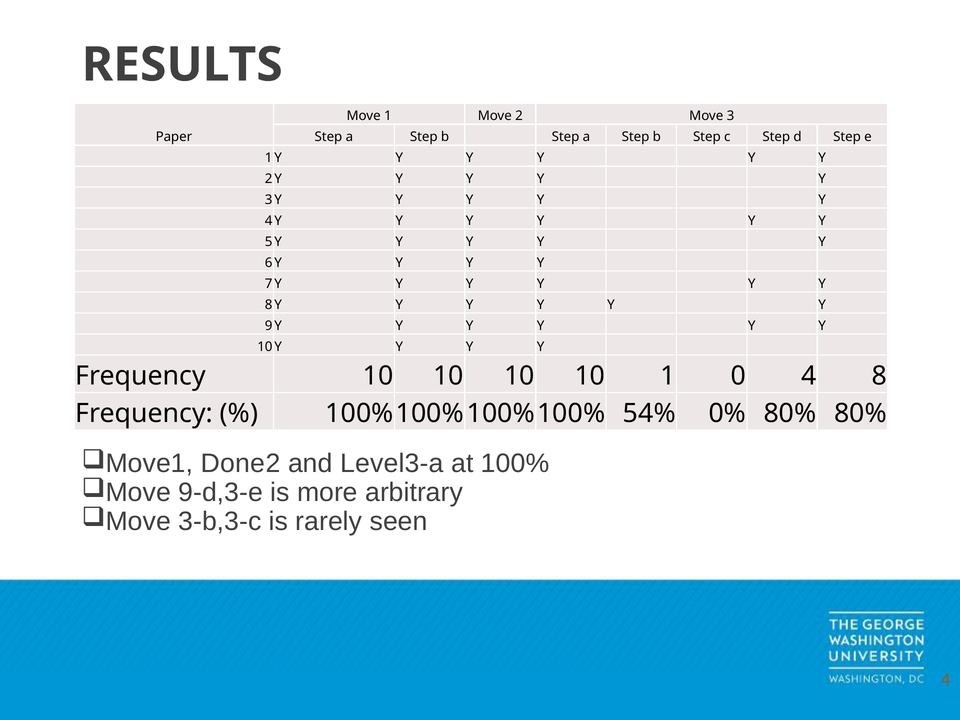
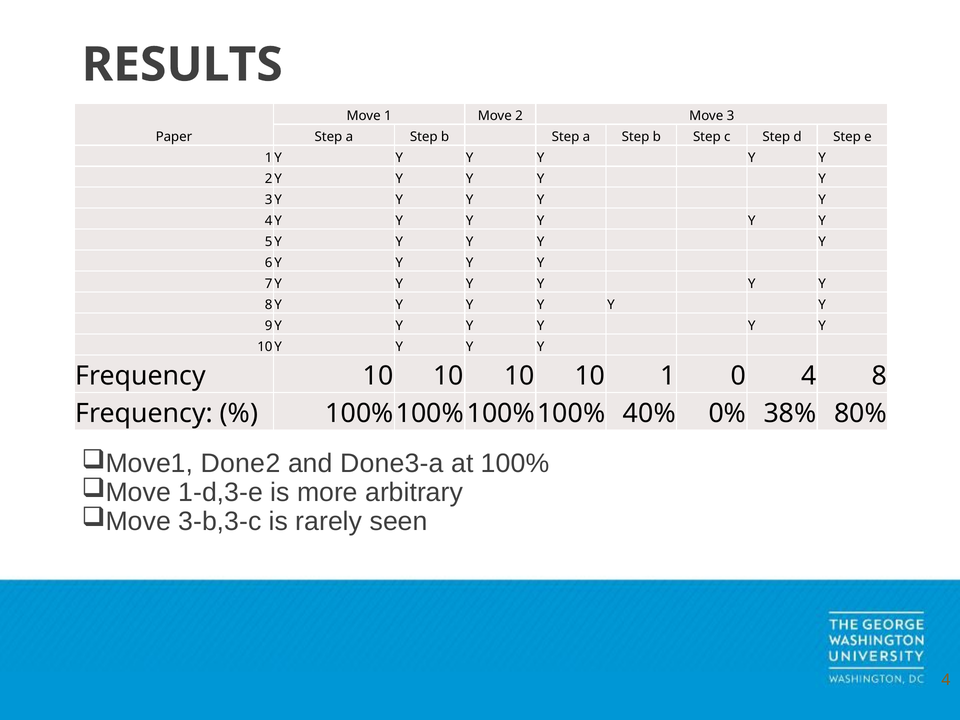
54%: 54% -> 40%
0% 80%: 80% -> 38%
Level3-a: Level3-a -> Done3-a
9-d,3-e: 9-d,3-e -> 1-d,3-e
